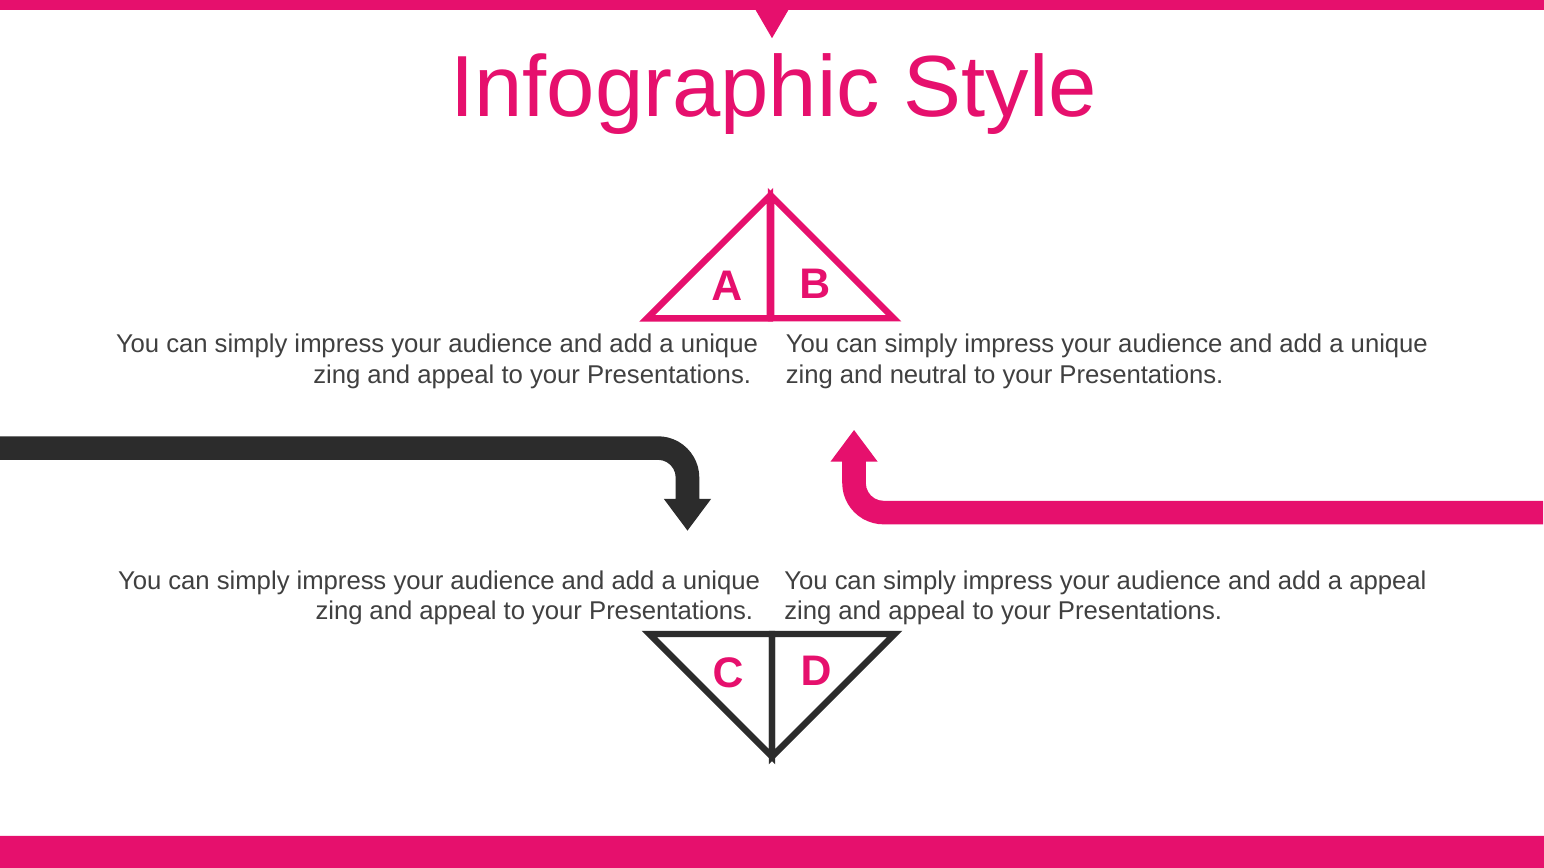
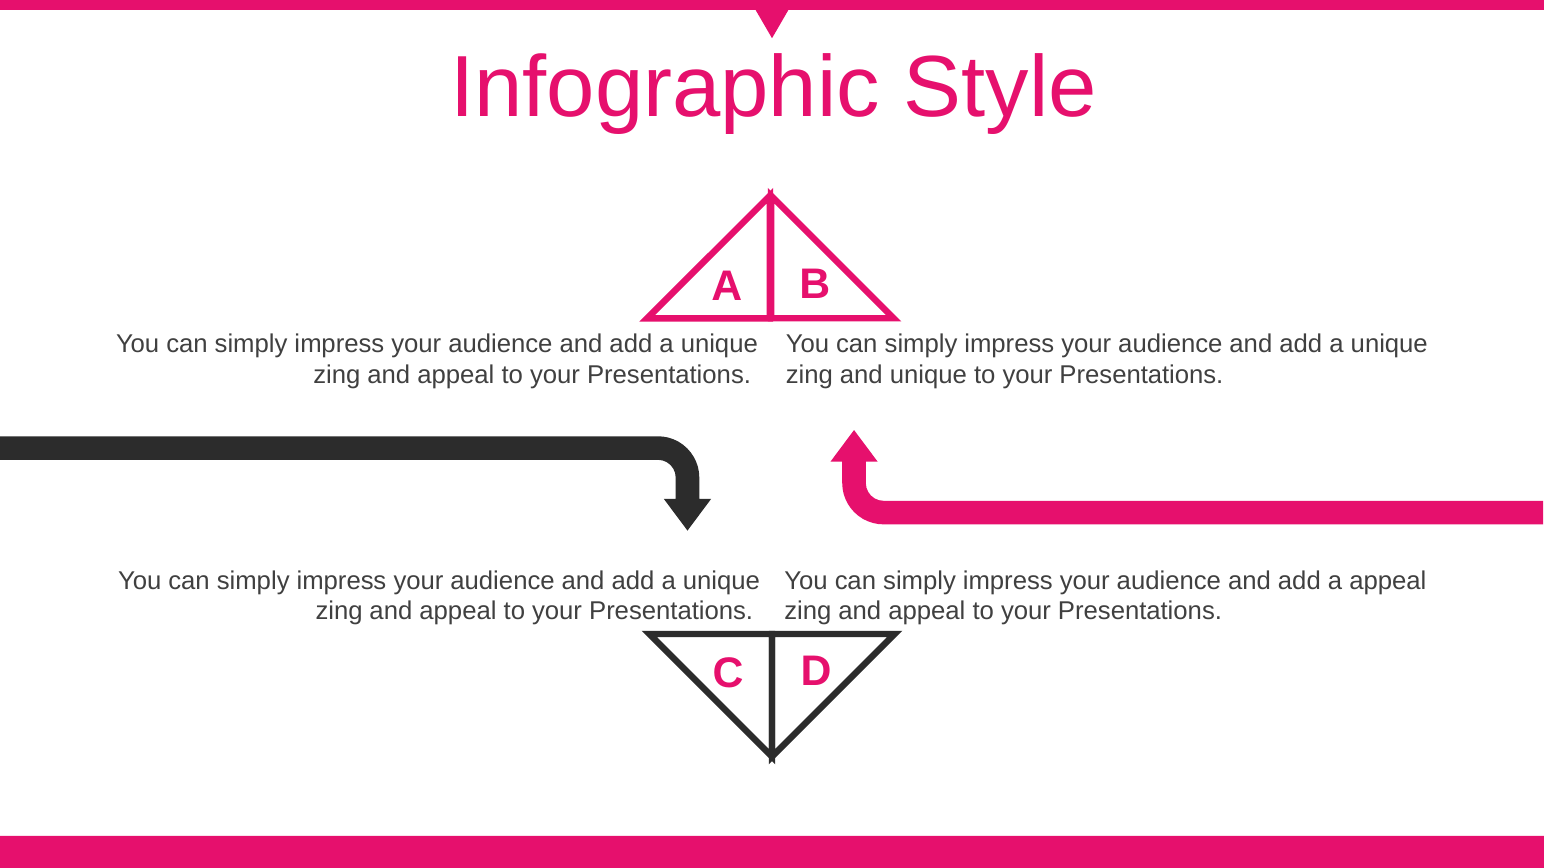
and neutral: neutral -> unique
